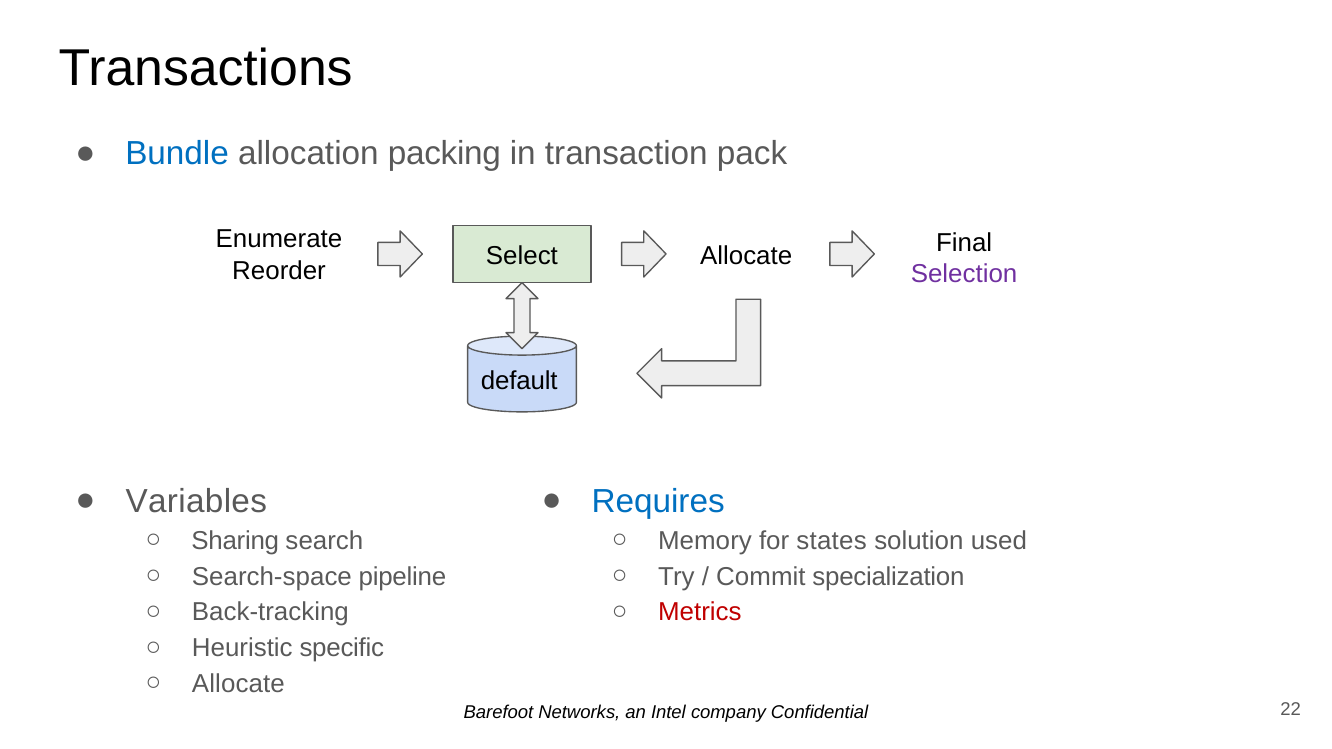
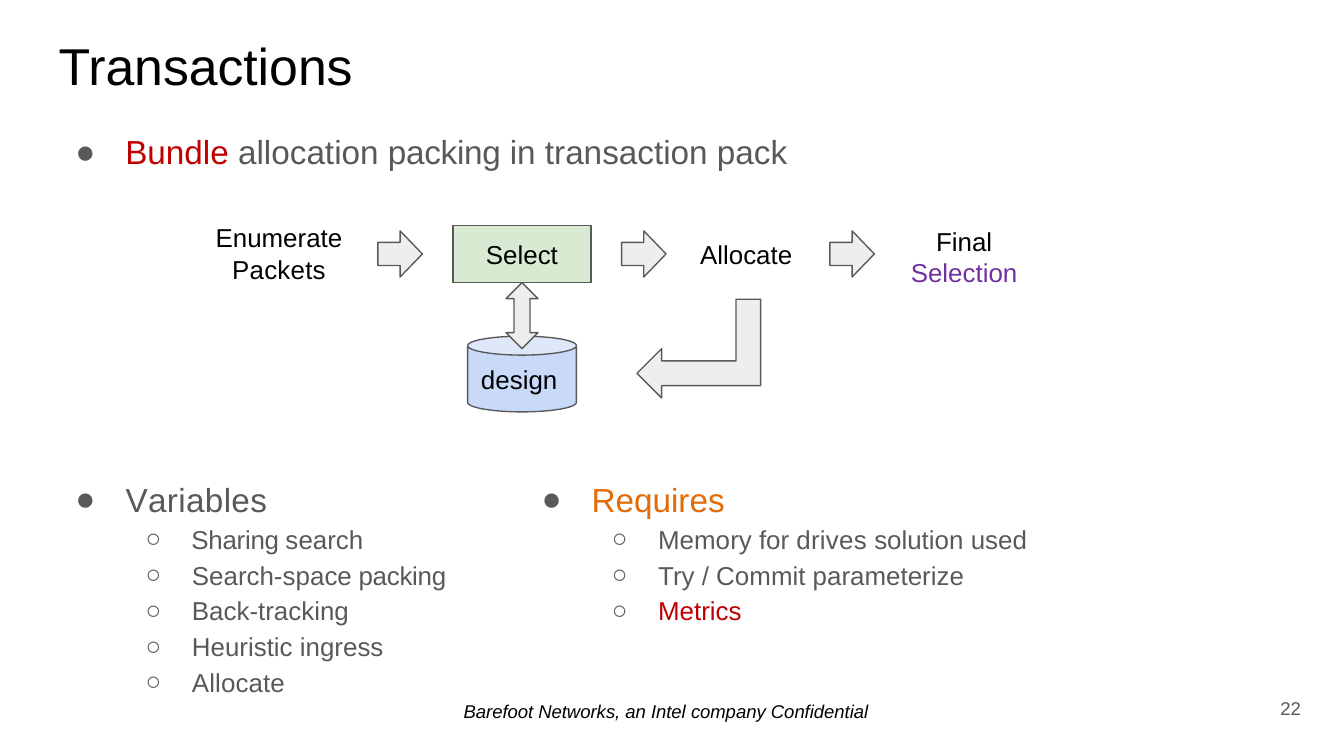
Bundle colour: blue -> red
Reorder: Reorder -> Packets
default: default -> design
Requires colour: blue -> orange
states: states -> drives
Search-space pipeline: pipeline -> packing
specialization: specialization -> parameterize
specific: specific -> ingress
